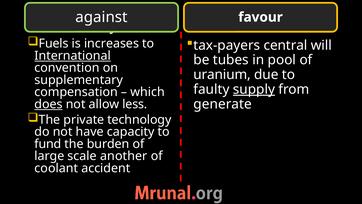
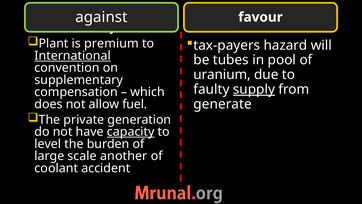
Fuels: Fuels -> Plant
increases: increases -> premium
central: central -> hazard
does underline: present -> none
less: less -> fuel
technology: technology -> generation
capacity underline: none -> present
fund: fund -> level
